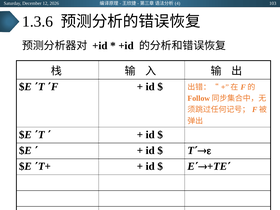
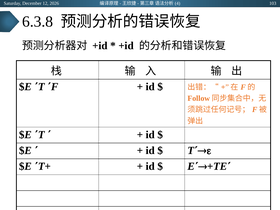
1.3.6: 1.3.6 -> 6.3.8
